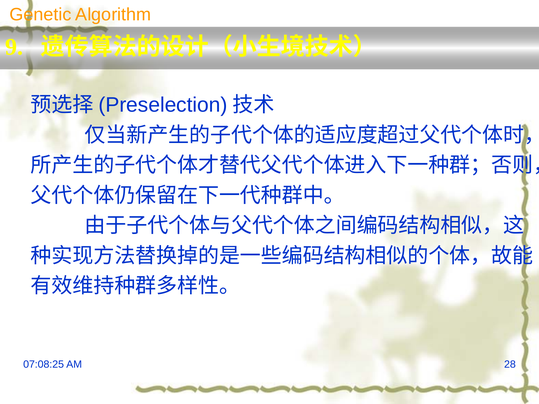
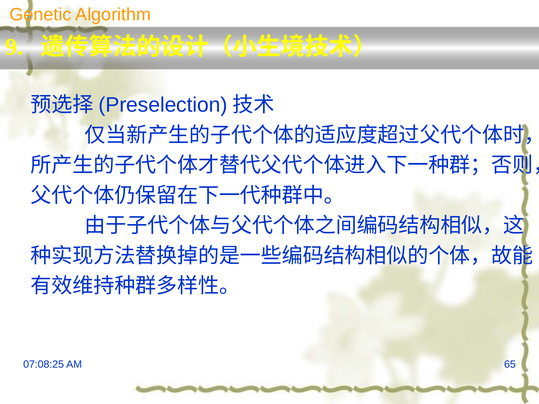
28: 28 -> 65
